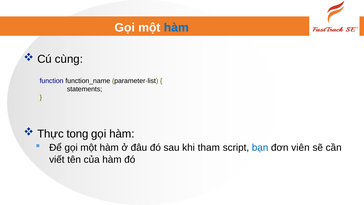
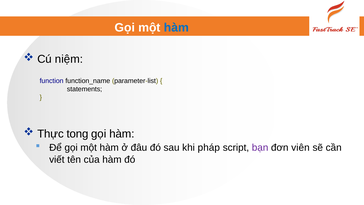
cùng: cùng -> niệm
tham: tham -> pháp
bạn colour: blue -> purple
